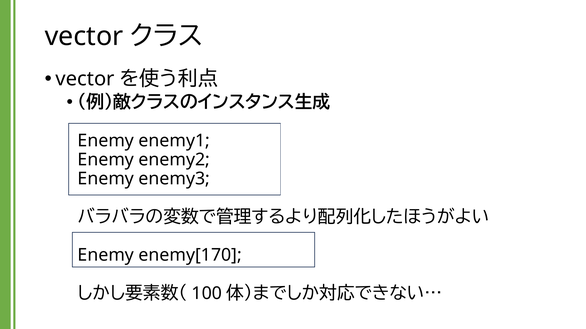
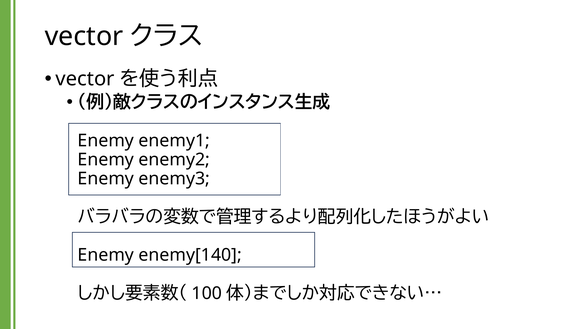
enemy[170: enemy[170 -> enemy[140
